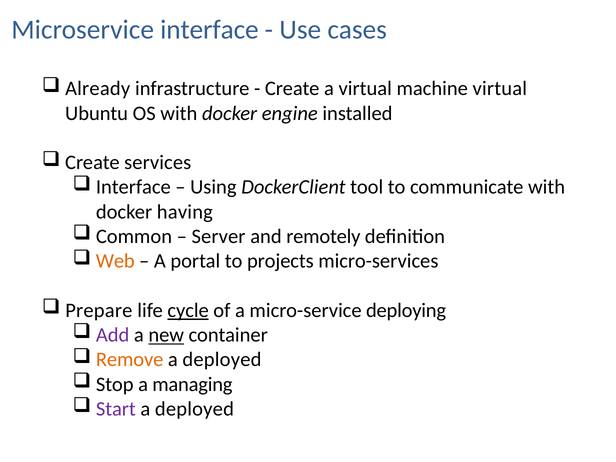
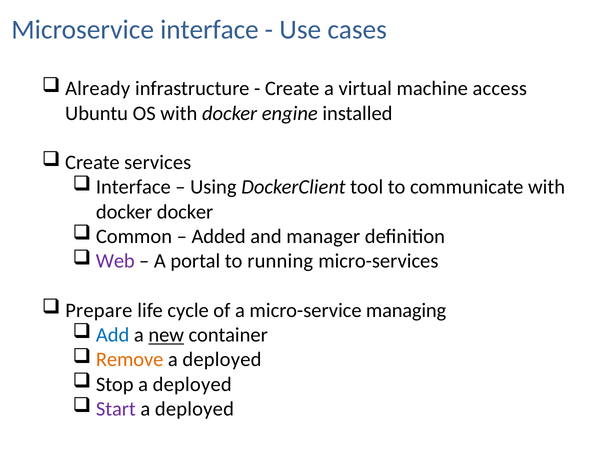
machine virtual: virtual -> access
docker having: having -> docker
Server: Server -> Added
remotely: remotely -> manager
Web colour: orange -> purple
projects: projects -> running
cycle underline: present -> none
deploying: deploying -> managing
Add colour: purple -> blue
Stop a managing: managing -> deployed
